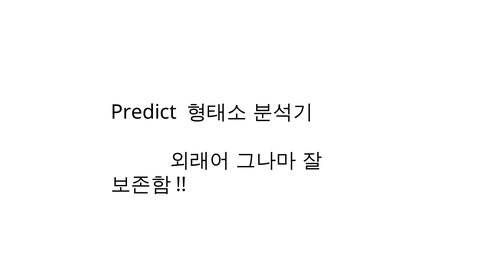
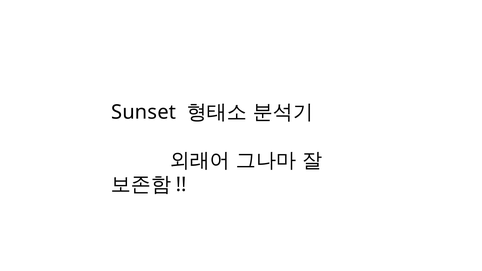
Predict: Predict -> Sunset
